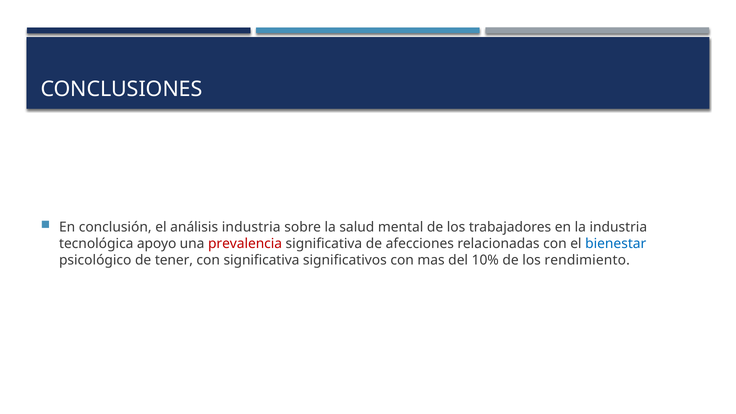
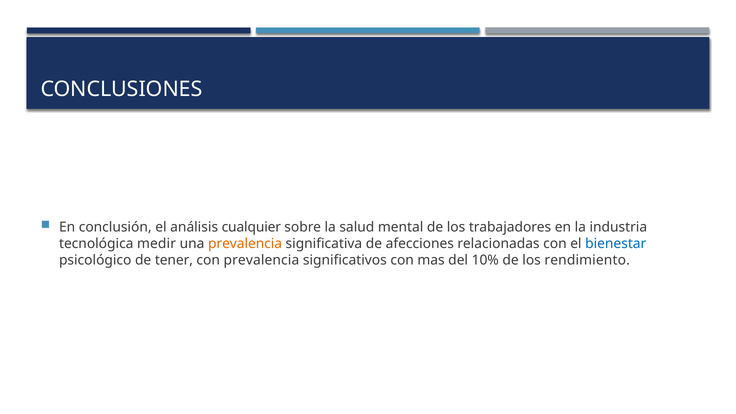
análisis industria: industria -> cualquier
apoyo: apoyo -> medir
prevalencia at (245, 244) colour: red -> orange
con significativa: significativa -> prevalencia
